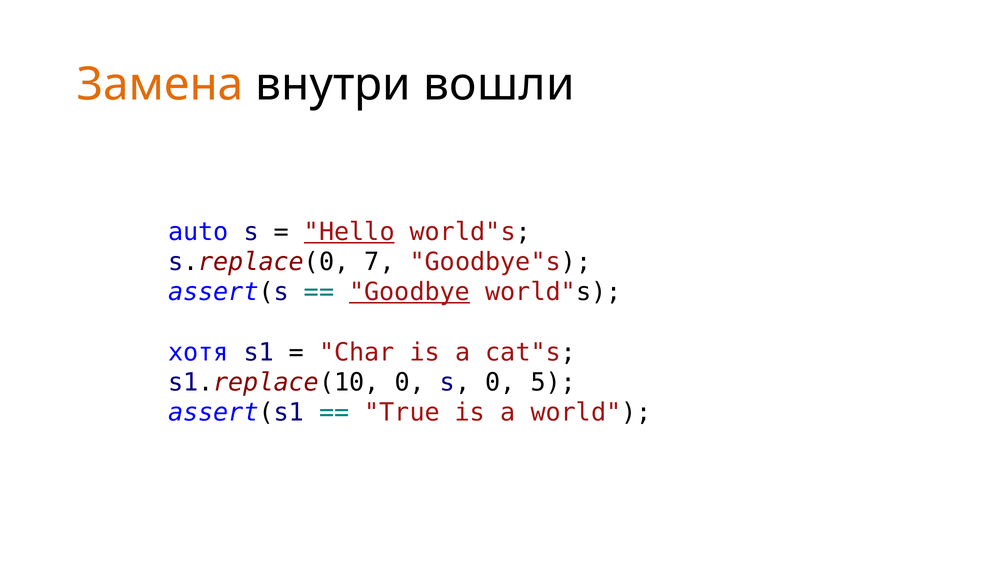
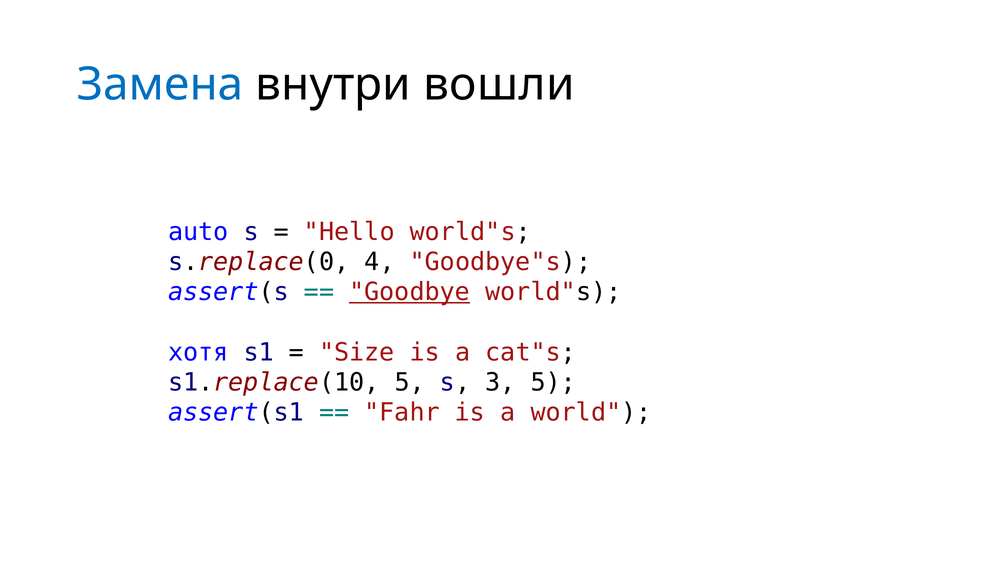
Замена colour: orange -> blue
Hello underline: present -> none
7: 7 -> 4
Char: Char -> Size
s1.replace(10 0: 0 -> 5
s 0: 0 -> 3
True: True -> Fahr
